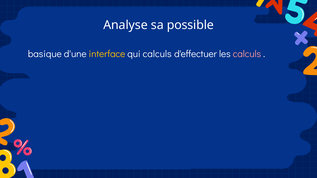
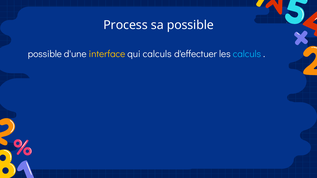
Analyse: Analyse -> Process
basique at (45, 54): basique -> possible
calculs at (247, 54) colour: pink -> light blue
